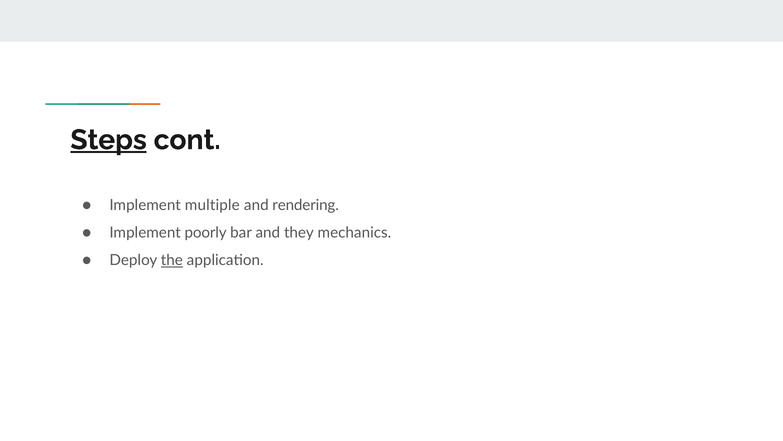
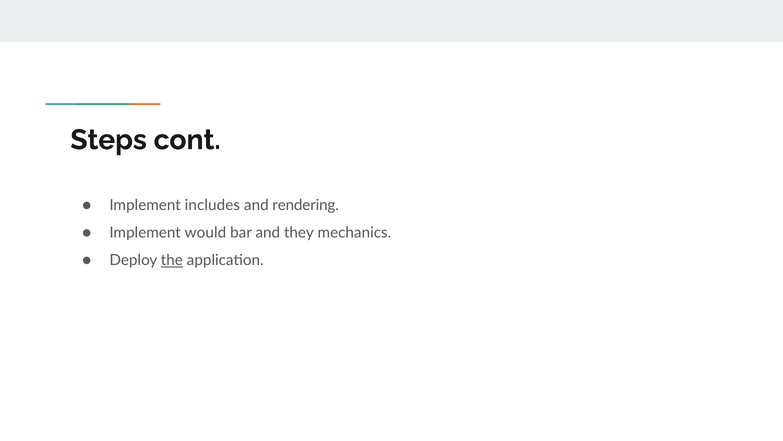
Steps underline: present -> none
multiple: multiple -> includes
poorly: poorly -> would
